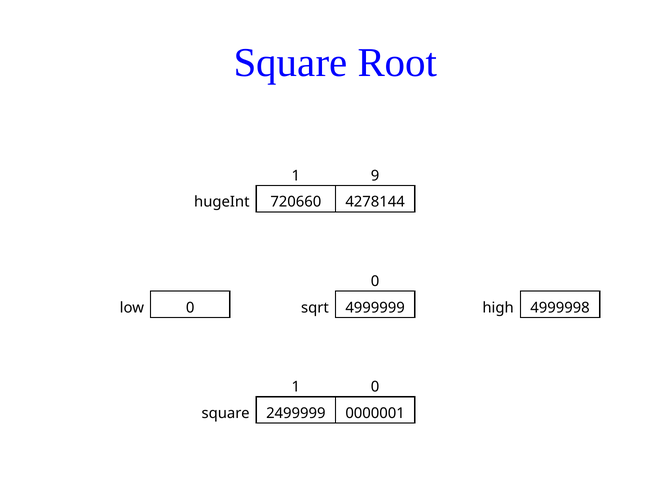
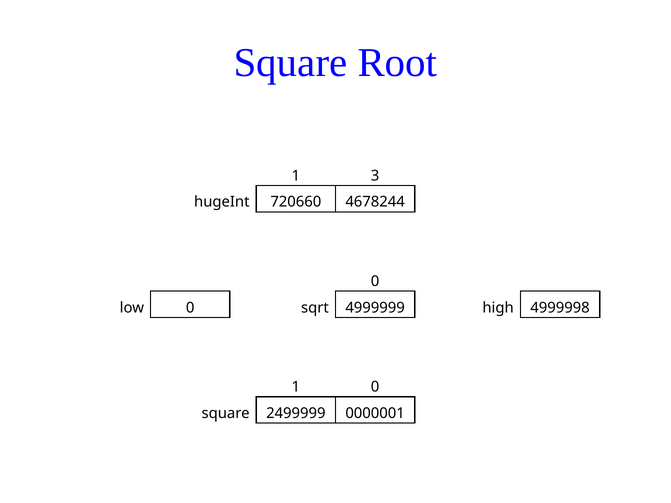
9: 9 -> 3
4278144: 4278144 -> 4678244
